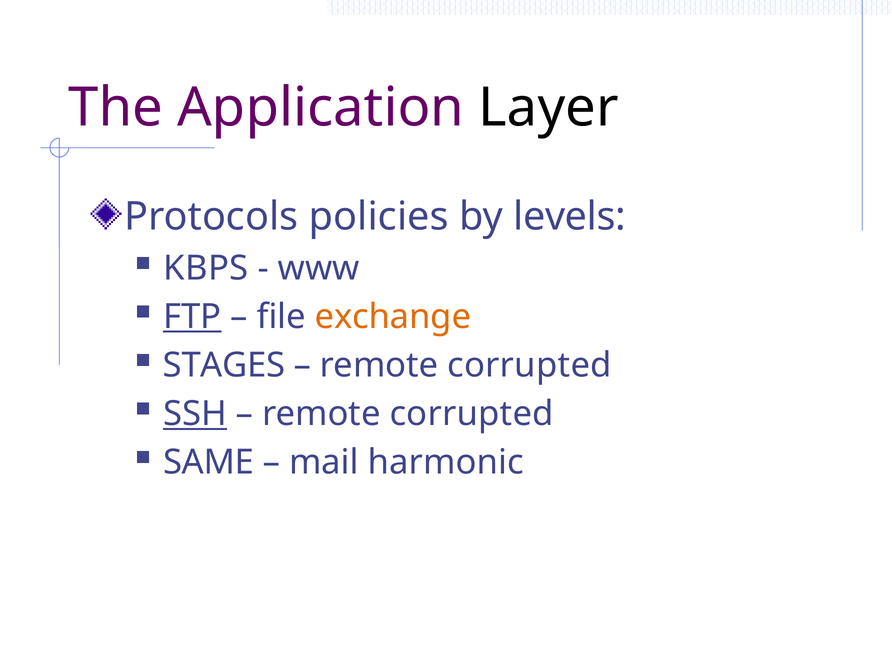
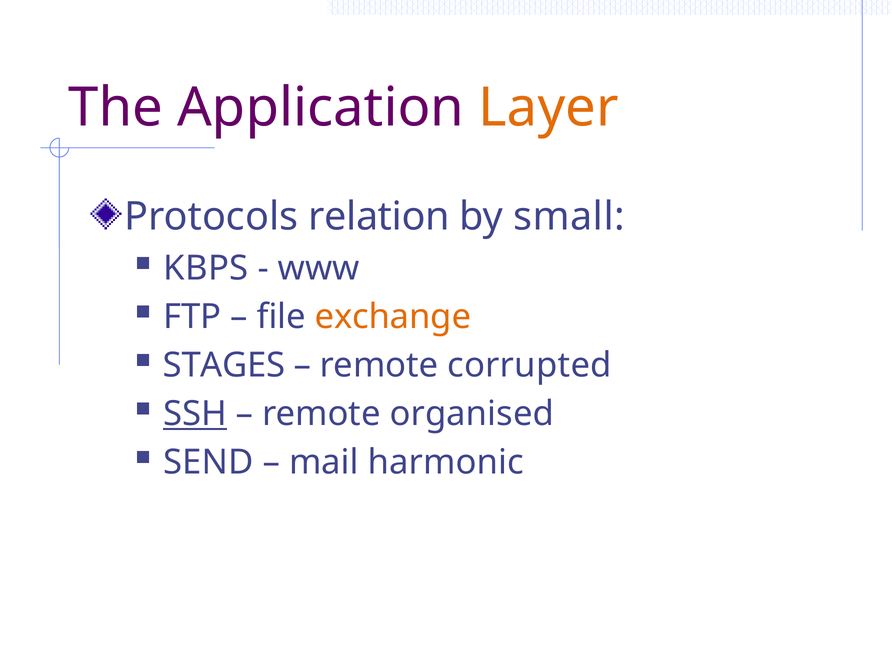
Layer colour: black -> orange
policies: policies -> relation
levels: levels -> small
FTP underline: present -> none
corrupted at (472, 414): corrupted -> organised
SAME: SAME -> SEND
